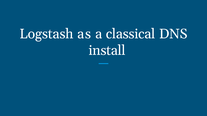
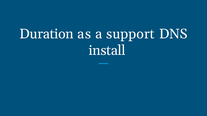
Logstash: Logstash -> Duration
classical: classical -> support
